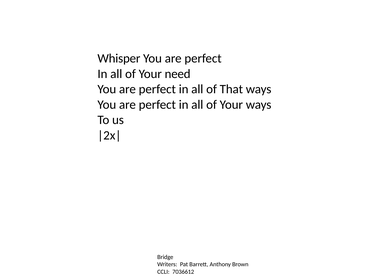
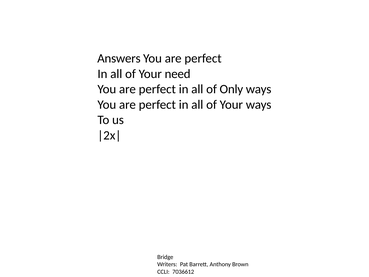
Whisper: Whisper -> Answers
That: That -> Only
